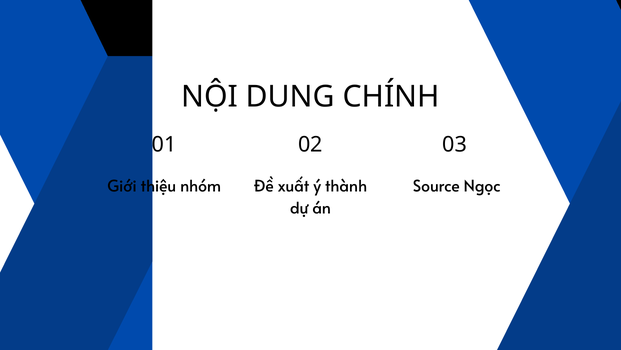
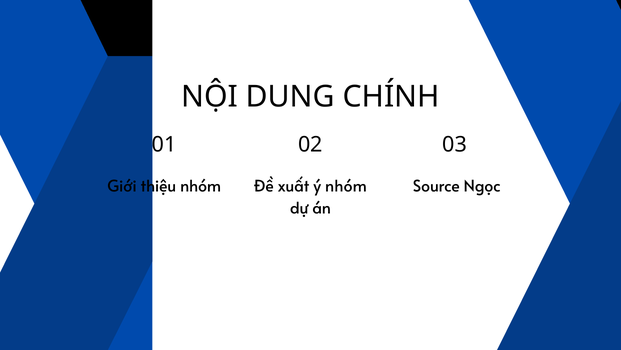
ý thành: thành -> nhóm
